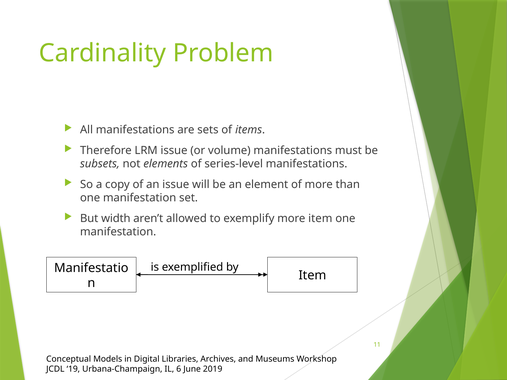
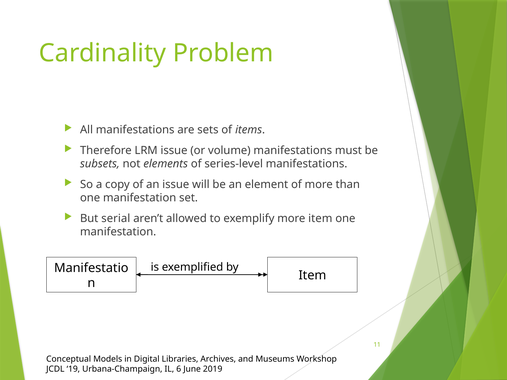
width: width -> serial
